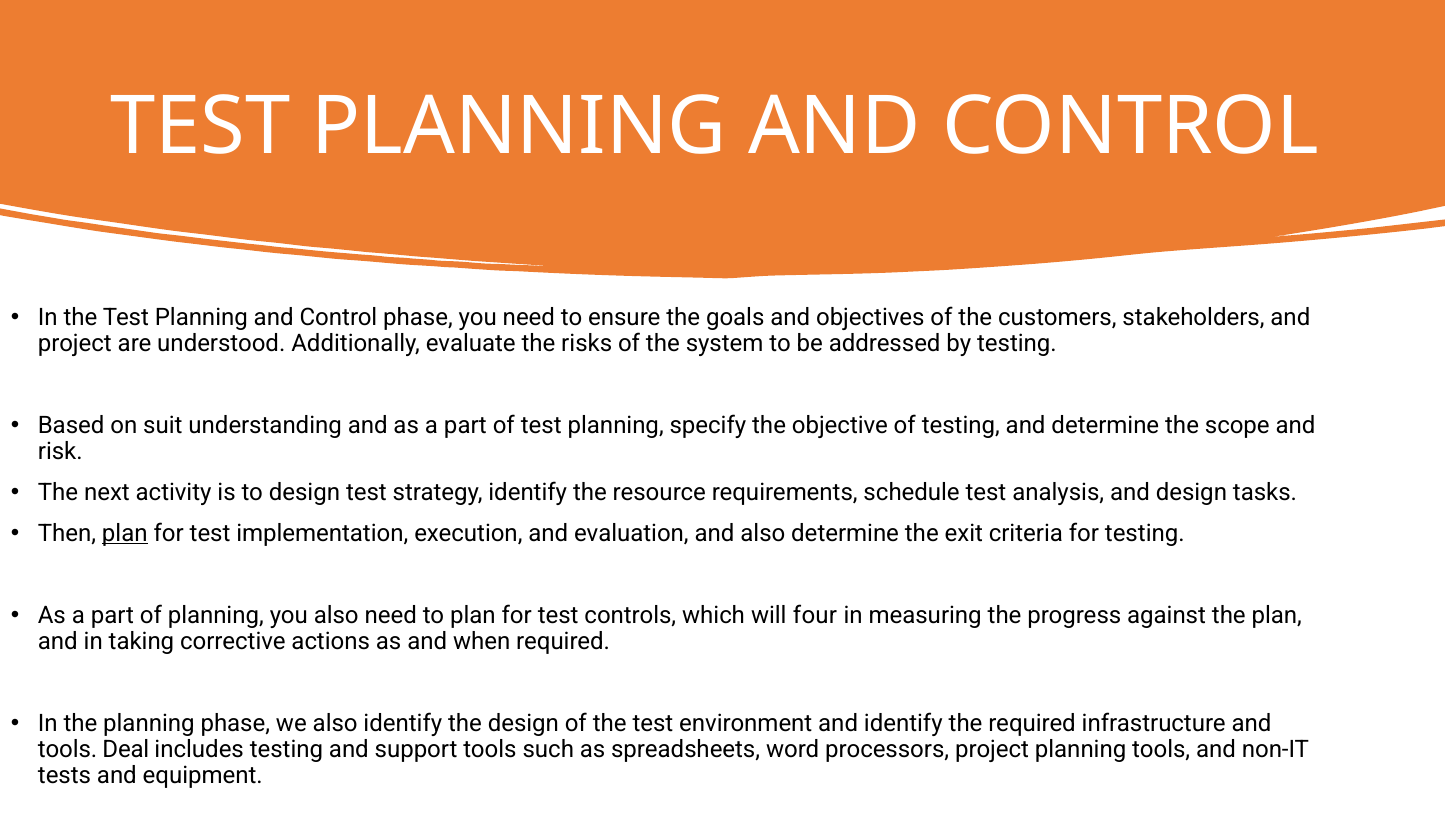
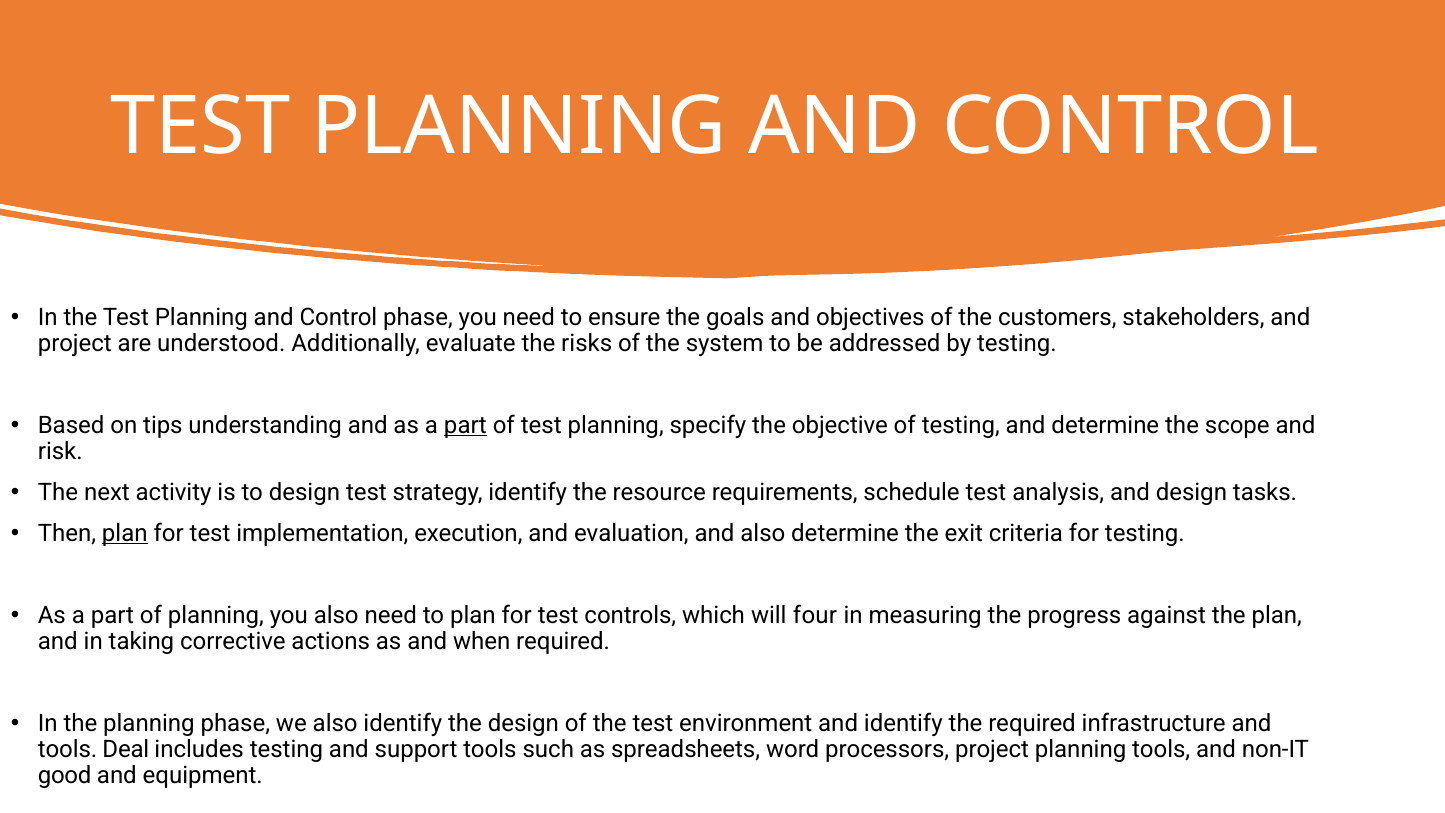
suit: suit -> tips
part at (465, 425) underline: none -> present
tests: tests -> good
